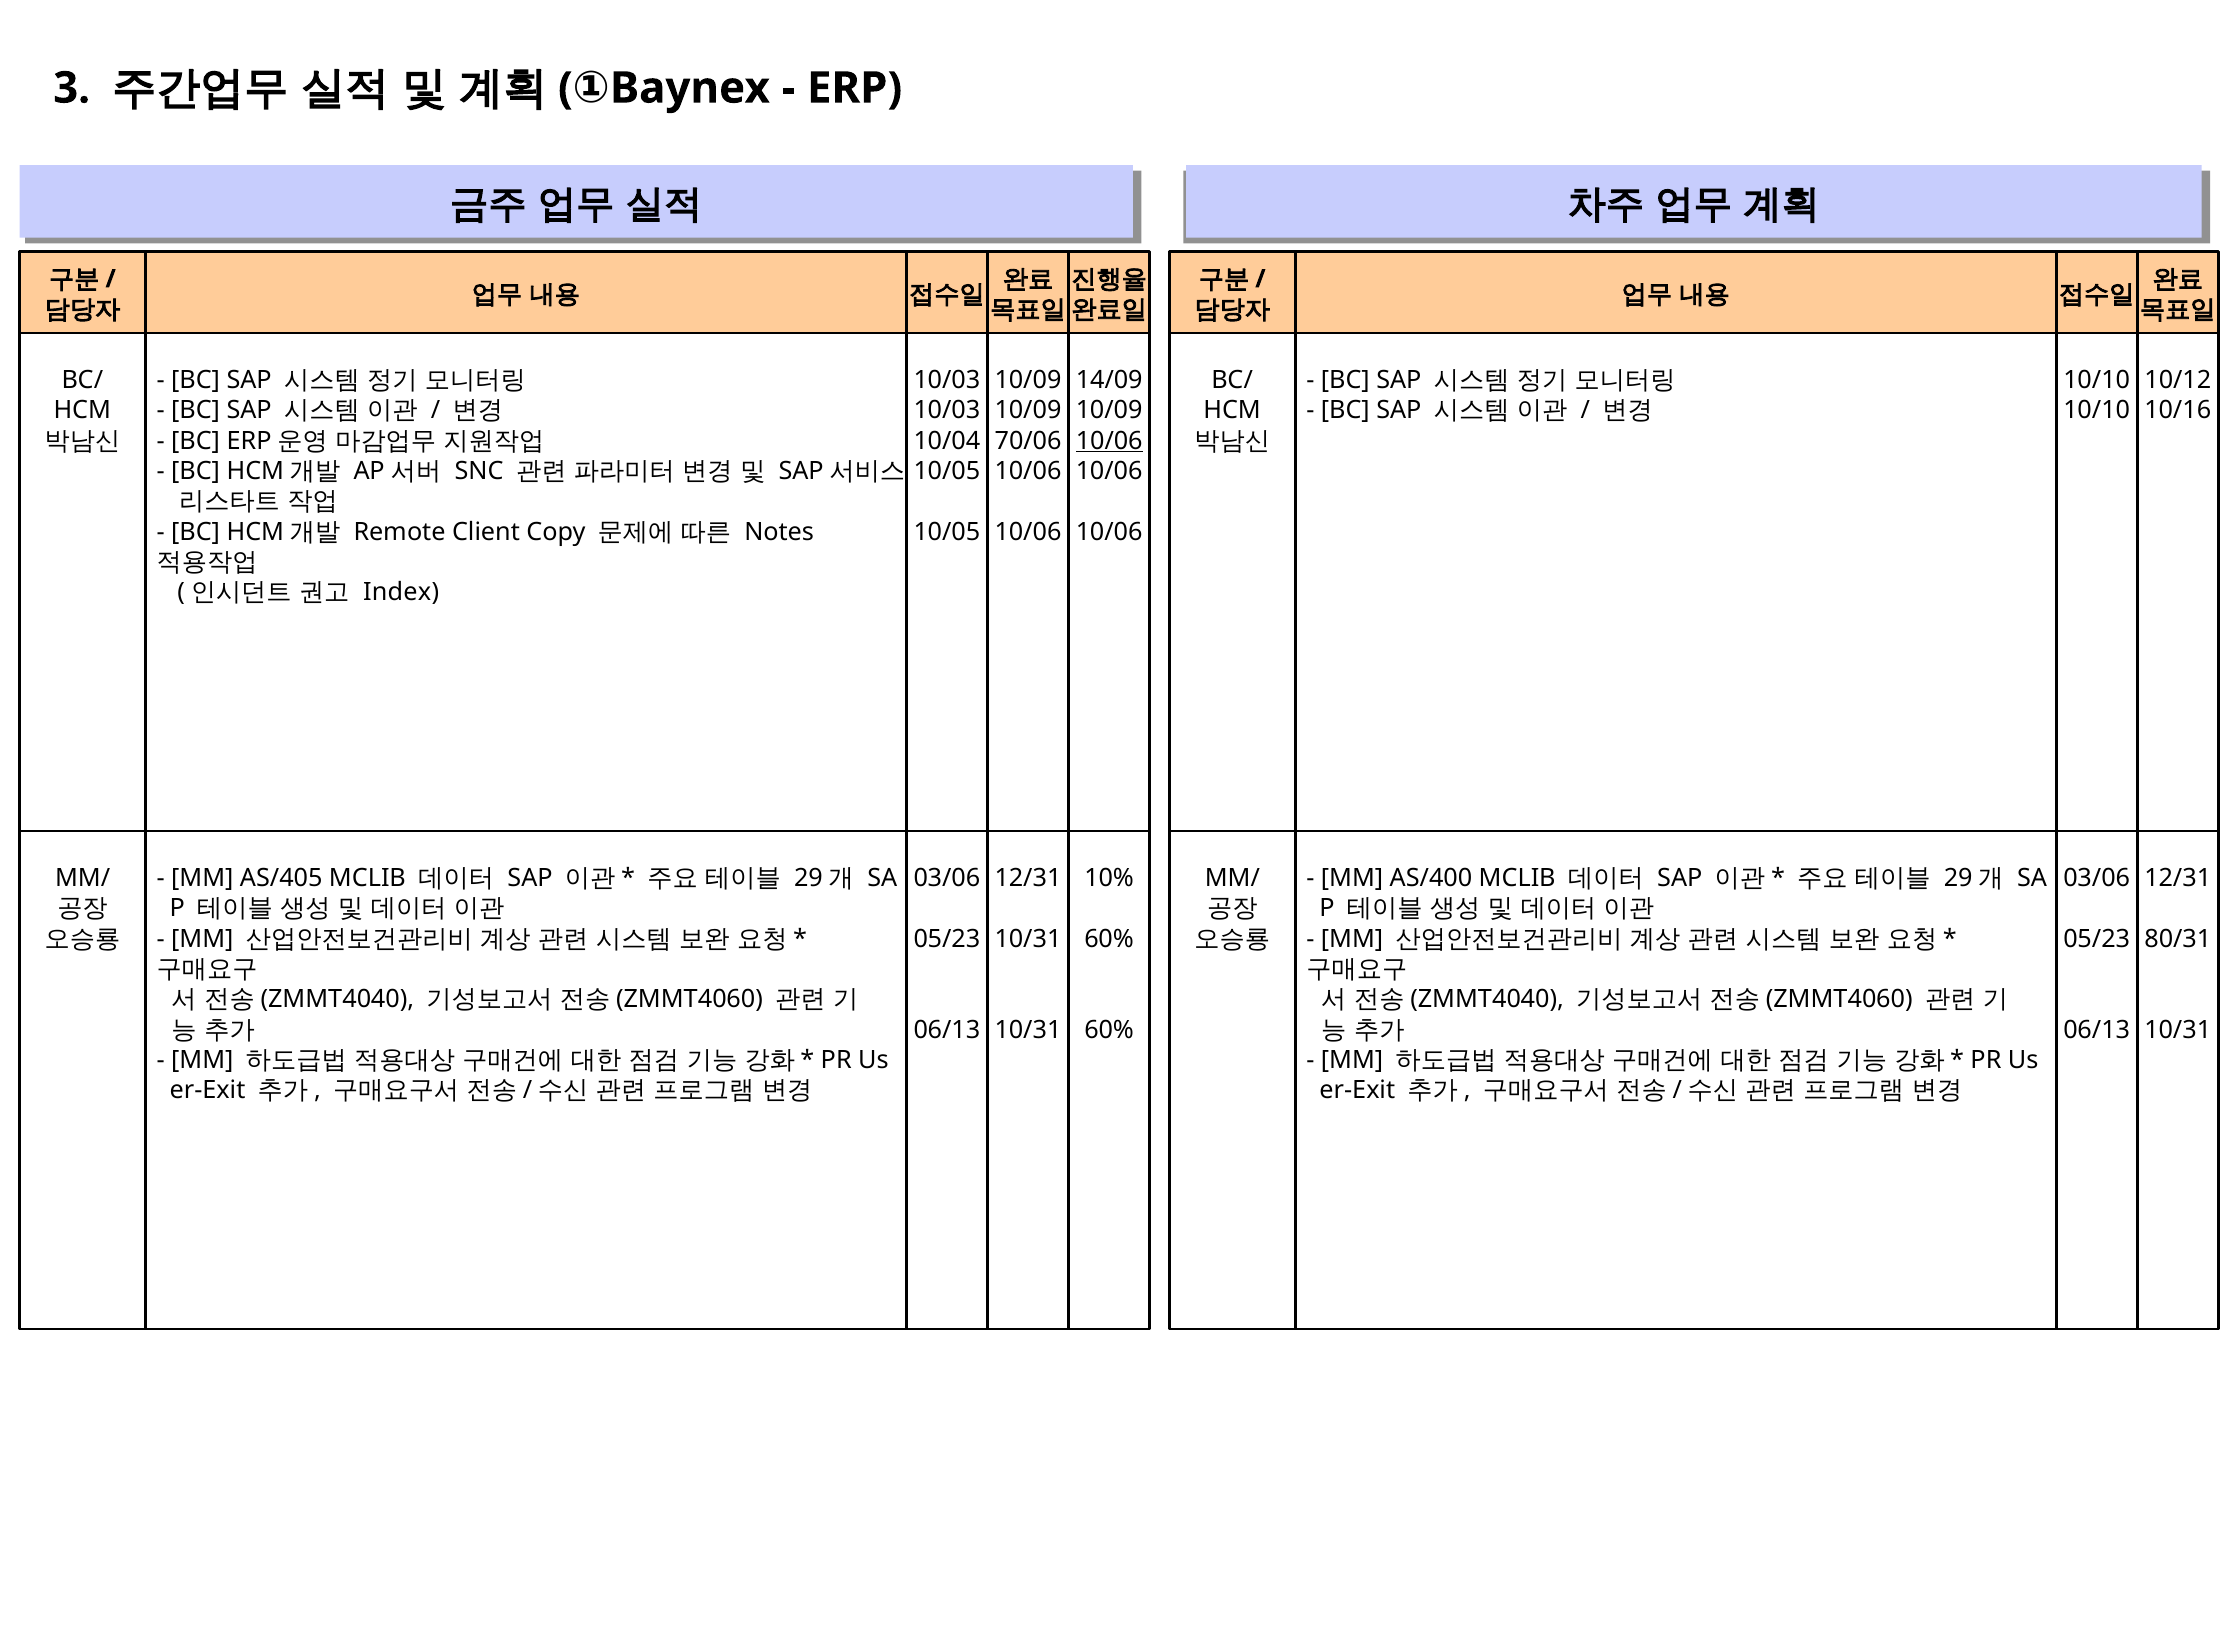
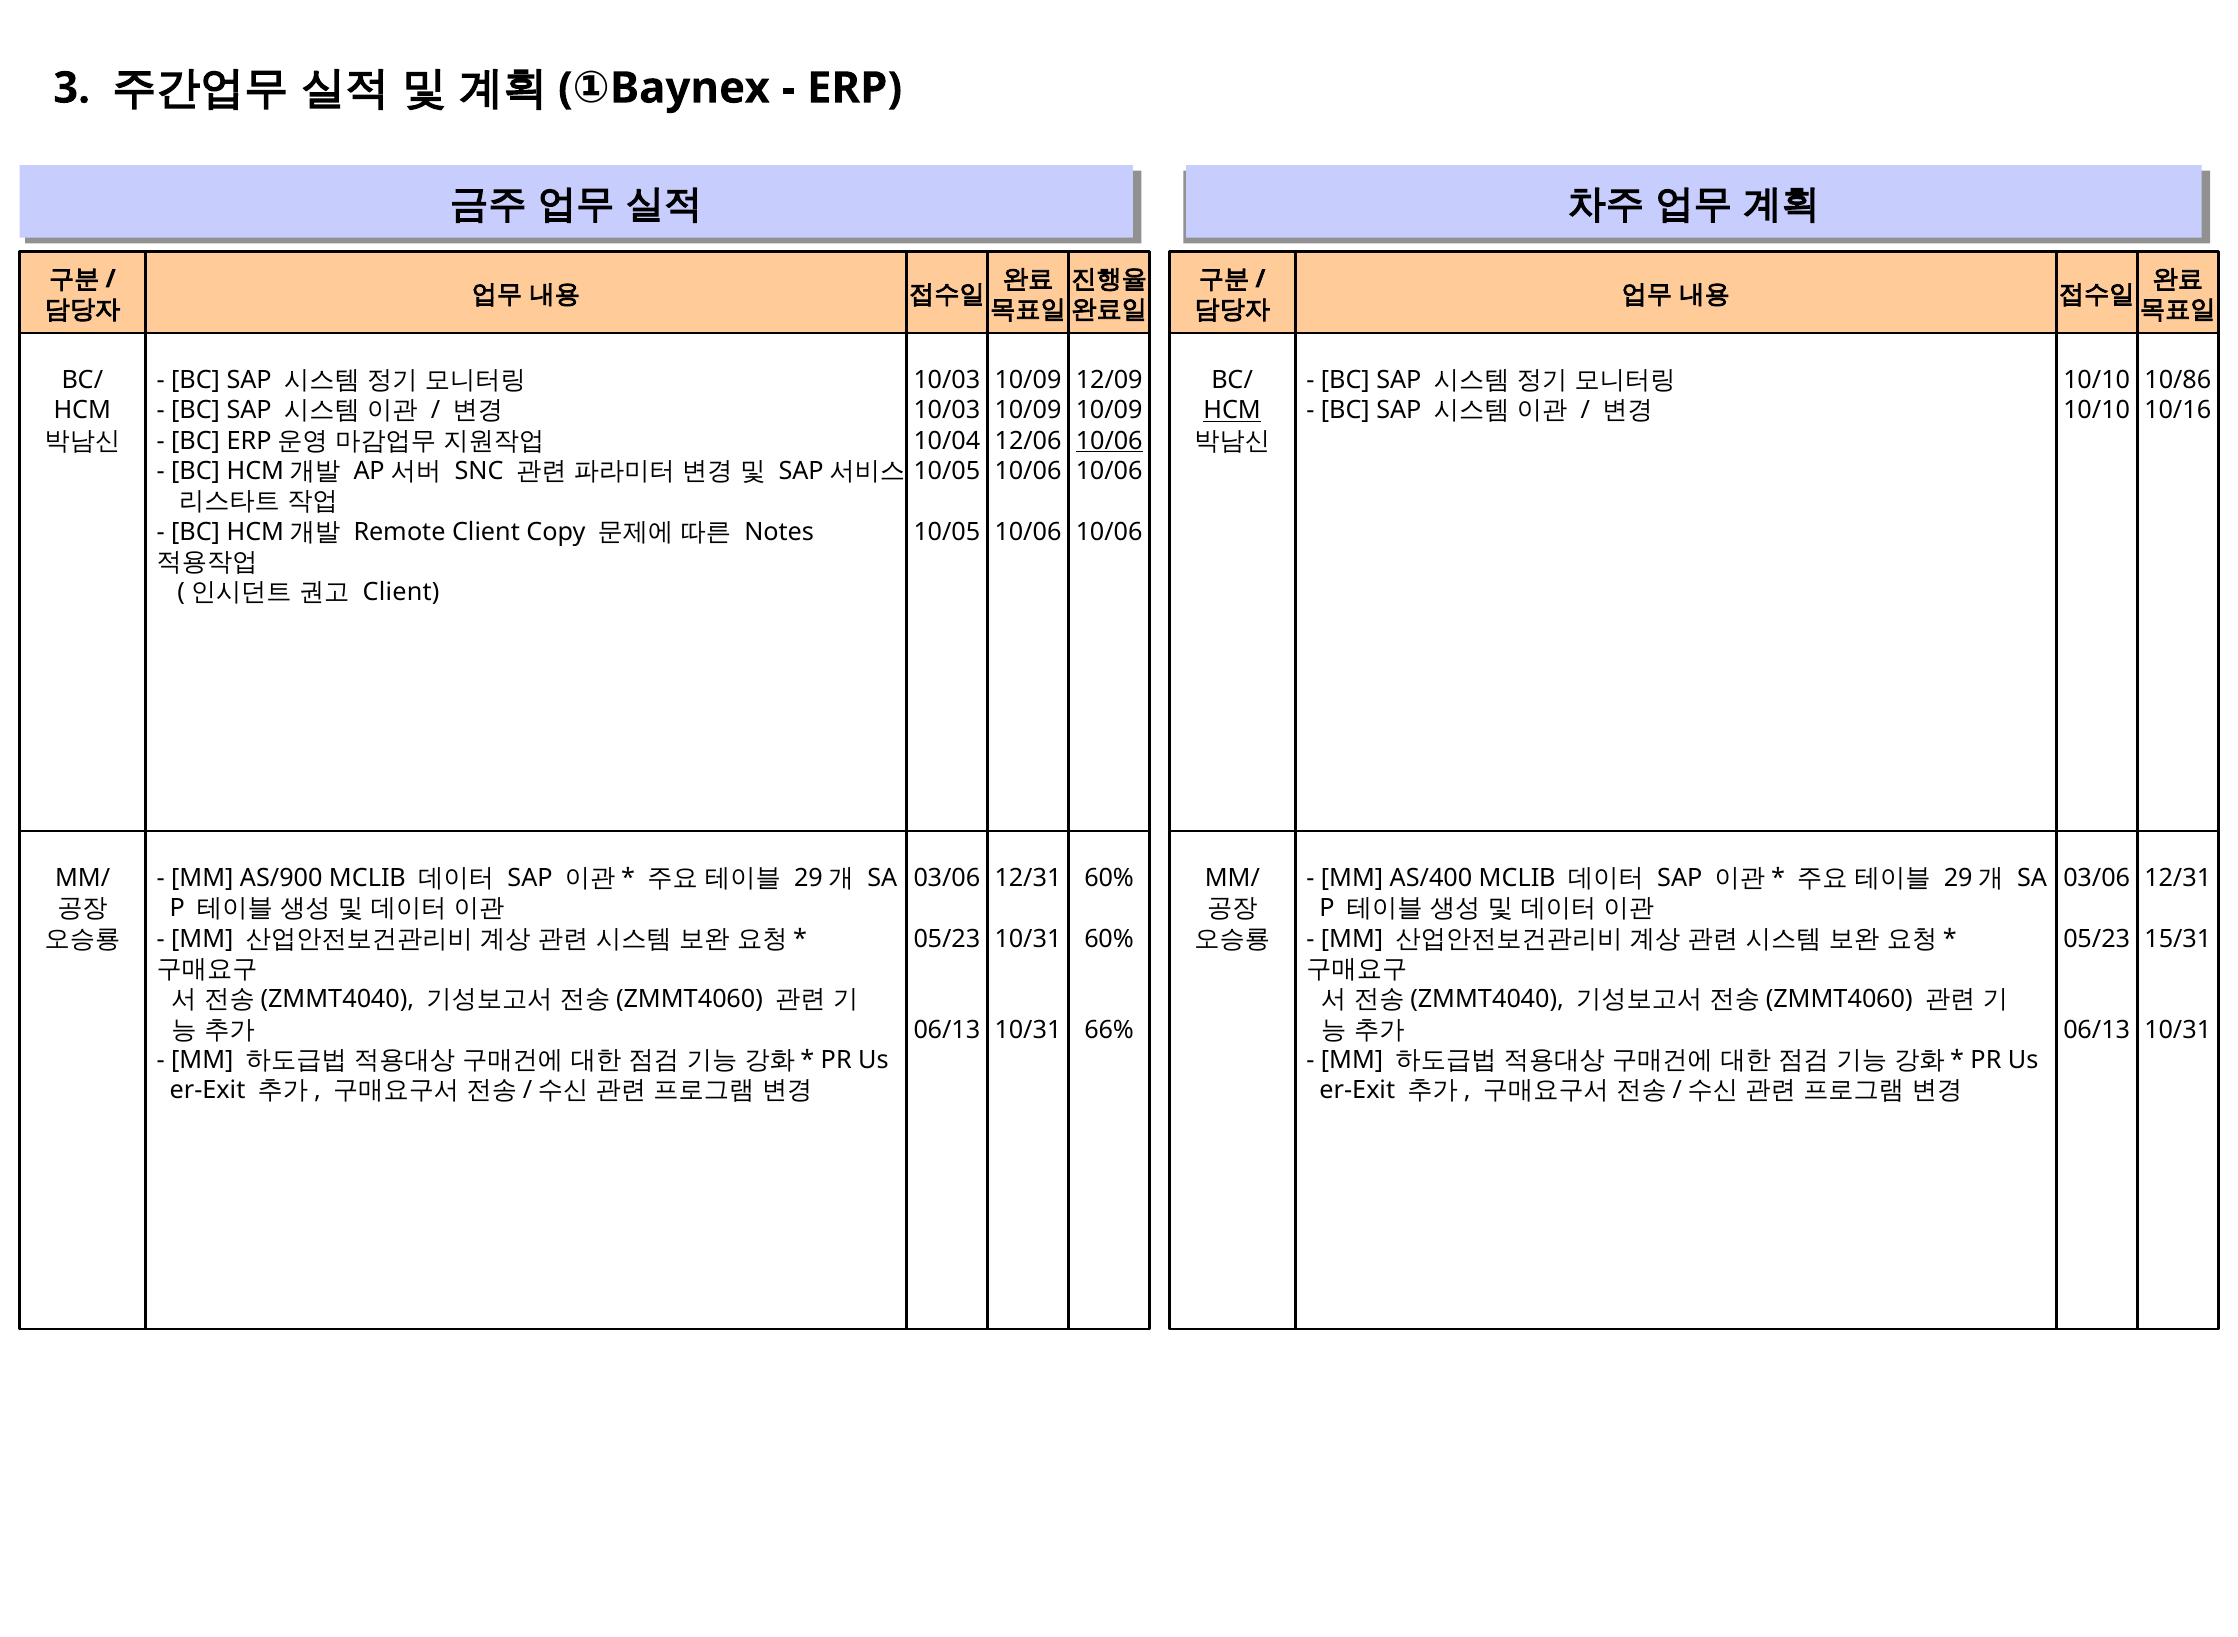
14/09: 14/09 -> 12/09
10/12: 10/12 -> 10/86
HCM at (1232, 410) underline: none -> present
70/06: 70/06 -> 12/06
Index at (401, 592): Index -> Client
AS/405: AS/405 -> AS/900
10% at (1109, 878): 10% -> 60%
80/31: 80/31 -> 15/31
60% at (1109, 1030): 60% -> 66%
